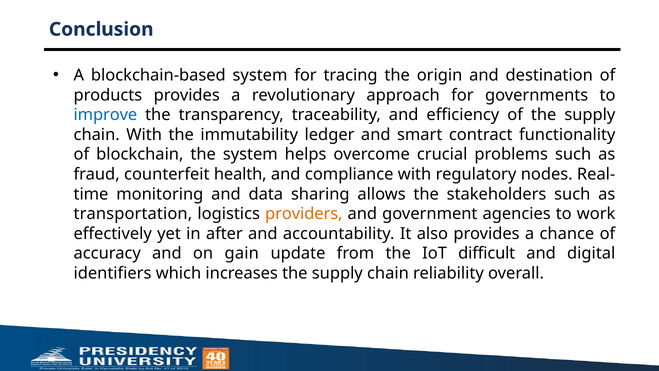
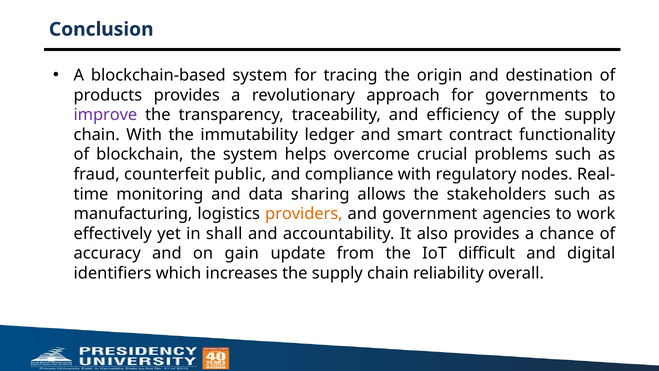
improve colour: blue -> purple
health: health -> public
transportation: transportation -> manufacturing
after: after -> shall
